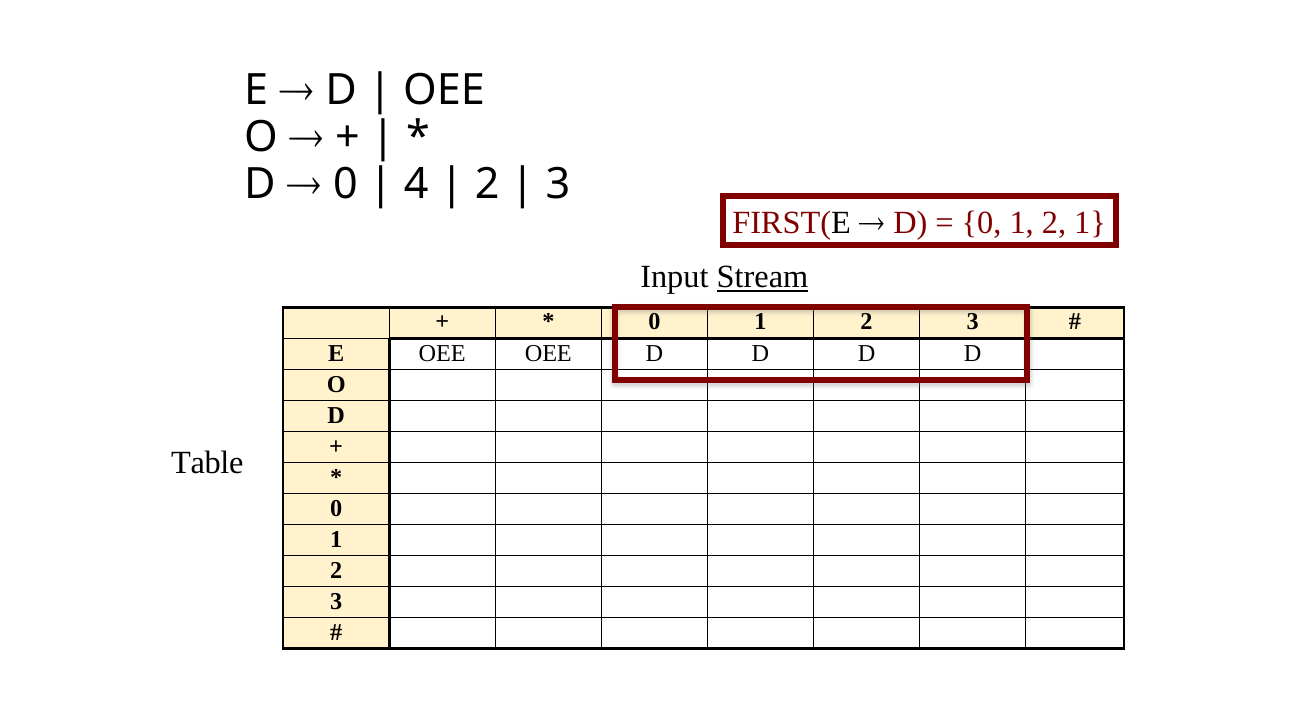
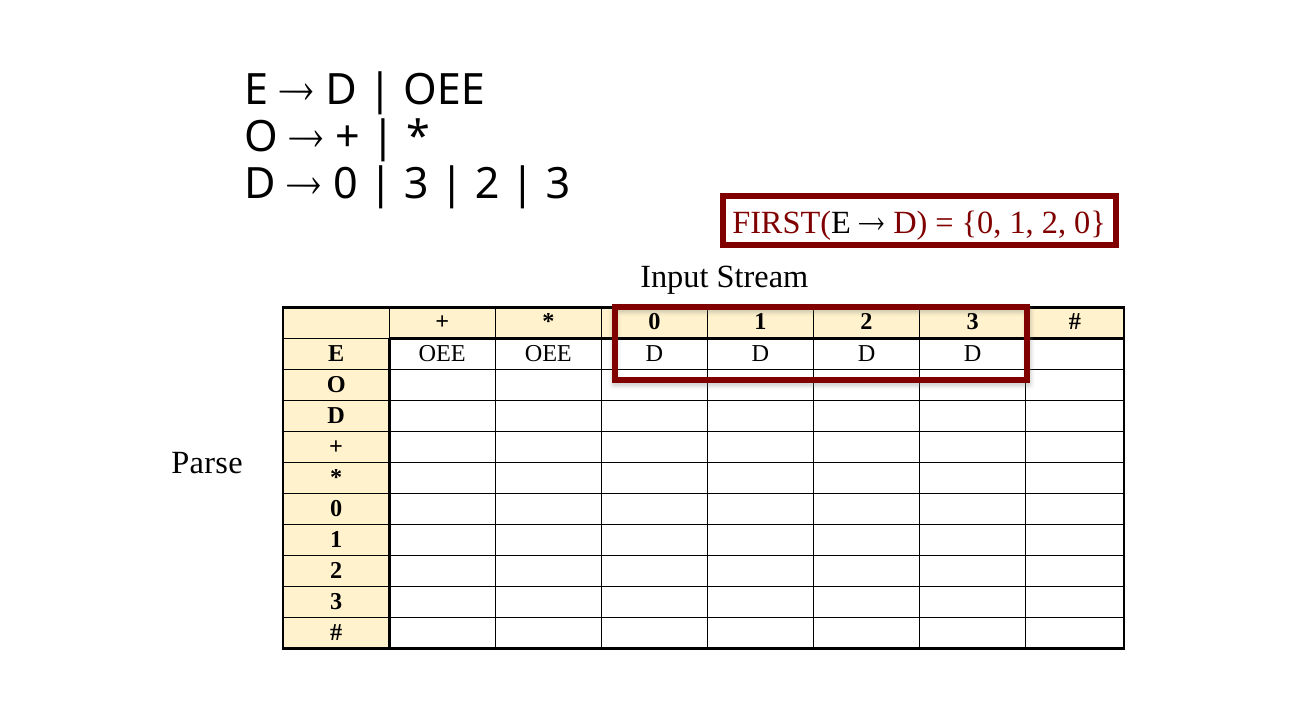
4 at (416, 184): 4 -> 3
2 1: 1 -> 0
Stream underline: present -> none
Table: Table -> Parse
